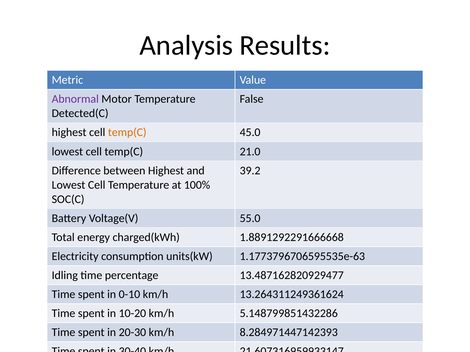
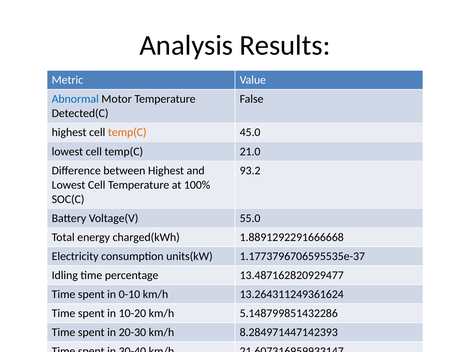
Abnormal colour: purple -> blue
39.2: 39.2 -> 93.2
1.1773796706595535e-63: 1.1773796706595535e-63 -> 1.1773796706595535e-37
